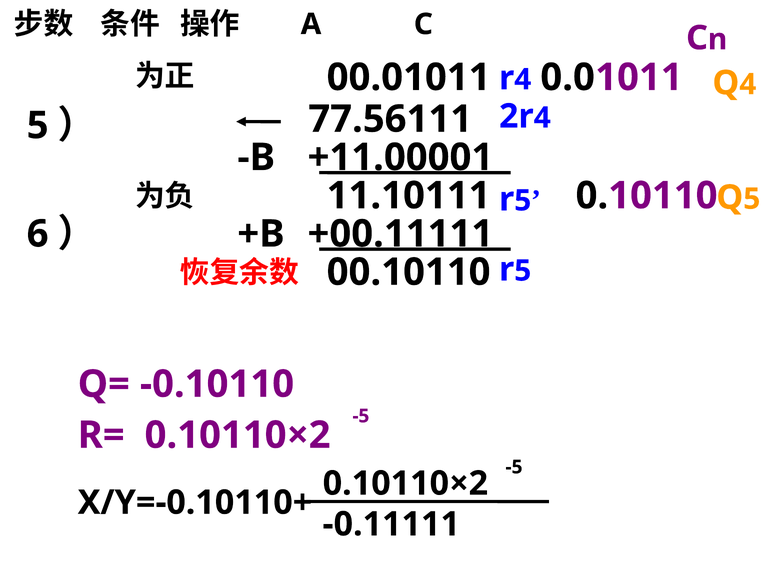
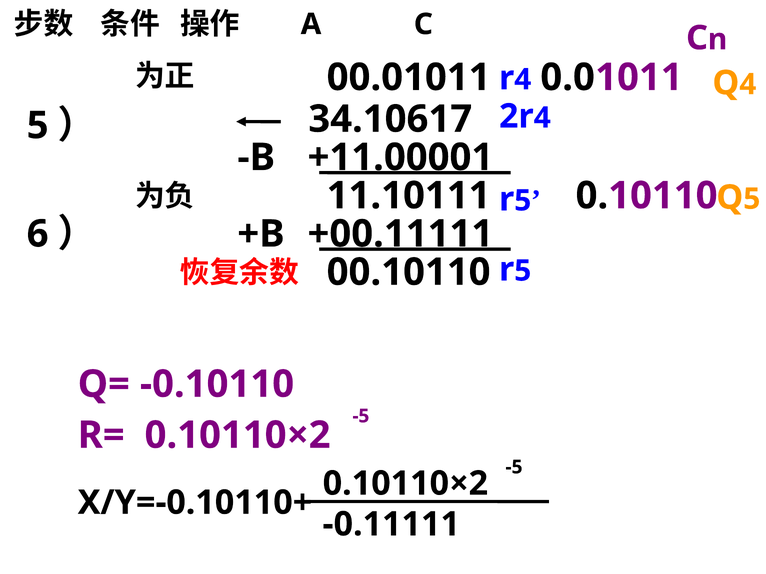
77.56111: 77.56111 -> 34.10617
